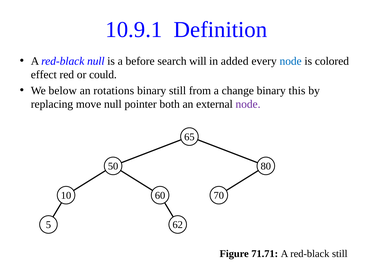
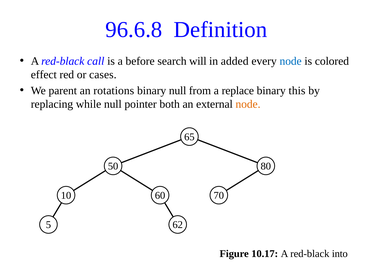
10.9.1: 10.9.1 -> 96.6.8
red-black null: null -> call
could: could -> cases
below: below -> parent
binary still: still -> null
change: change -> replace
move: move -> while
node at (248, 105) colour: purple -> orange
71.71: 71.71 -> 10.17
red-black still: still -> into
